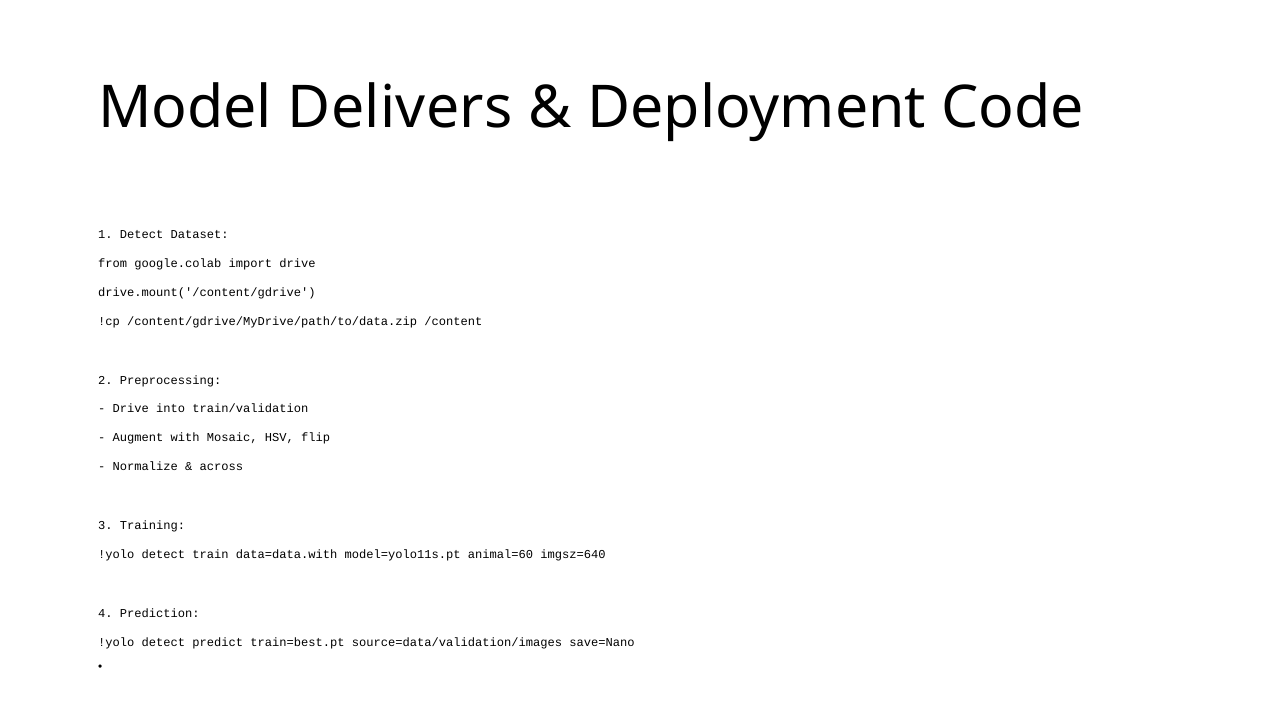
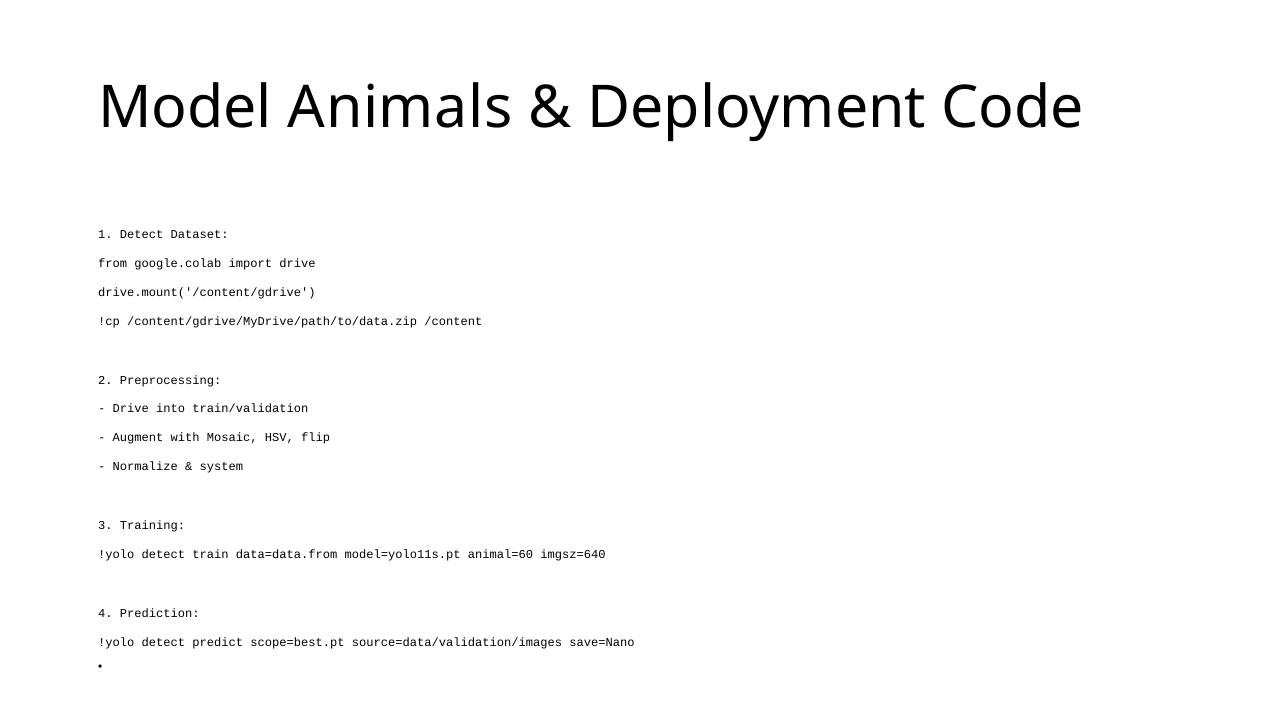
Delivers: Delivers -> Animals
across: across -> system
data=data.with: data=data.with -> data=data.from
train=best.pt: train=best.pt -> scope=best.pt
